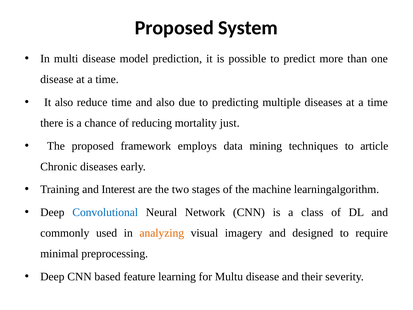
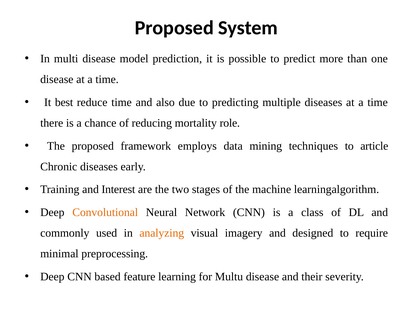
It also: also -> best
just: just -> role
Convolutional colour: blue -> orange
